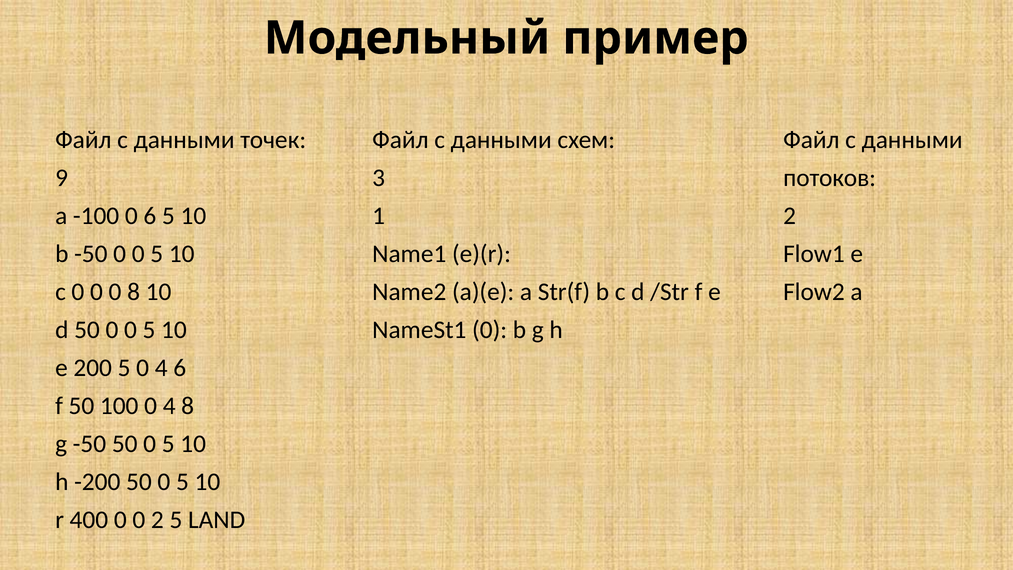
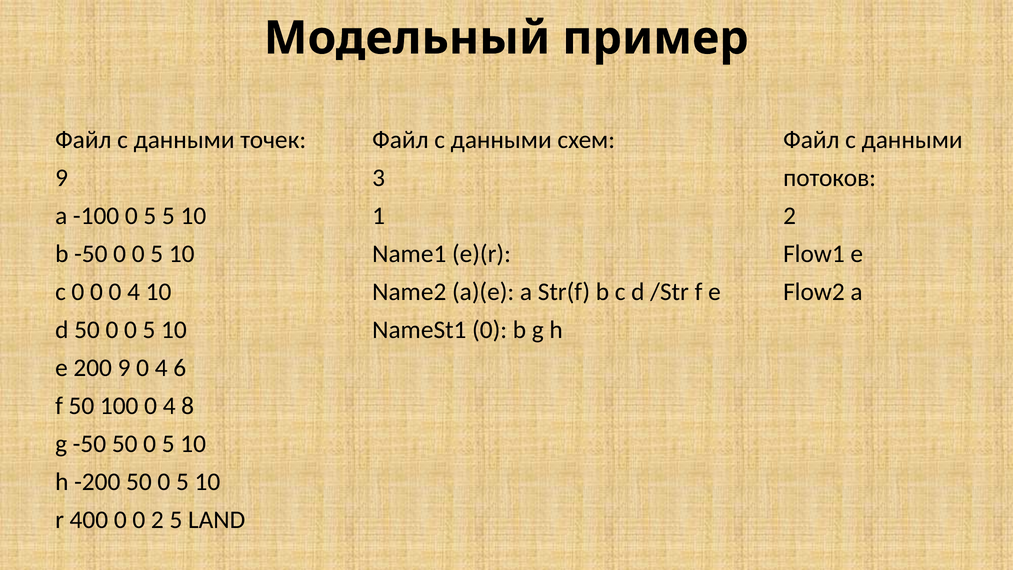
-100 0 6: 6 -> 5
0 0 8: 8 -> 4
200 5: 5 -> 9
